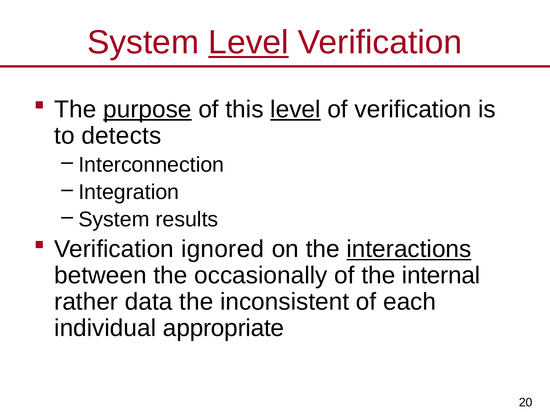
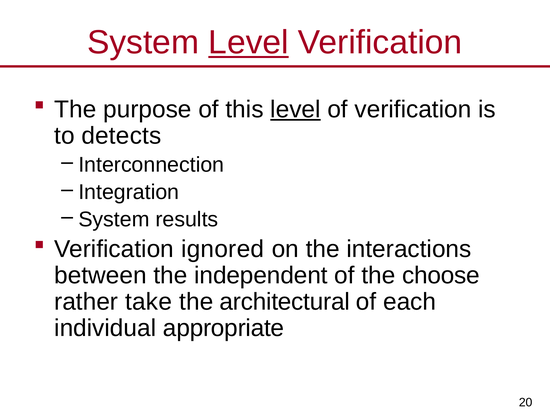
purpose underline: present -> none
interactions underline: present -> none
occasionally: occasionally -> independent
internal: internal -> choose
data: data -> take
inconsistent: inconsistent -> architectural
